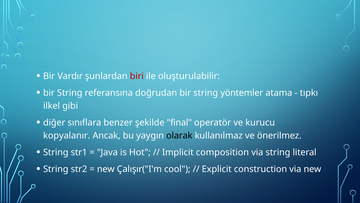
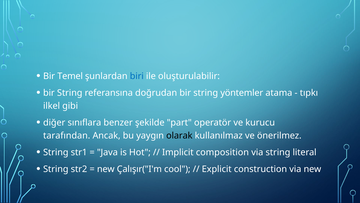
Vardır: Vardır -> Temel
biri colour: red -> blue
final: final -> part
kopyalanır: kopyalanır -> tarafından
